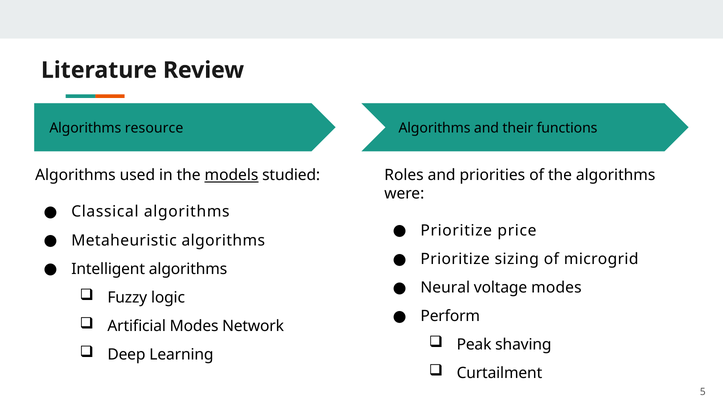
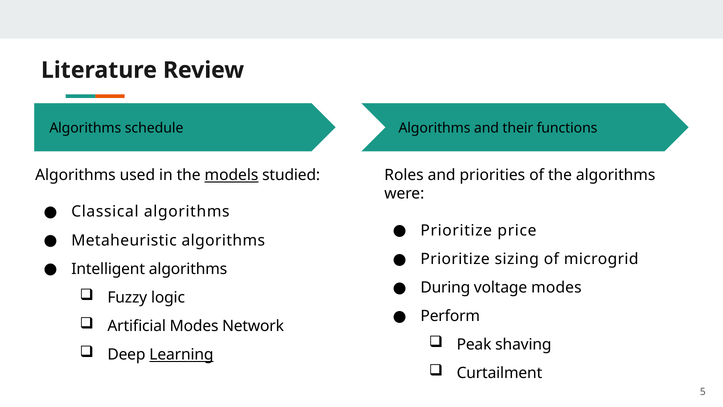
resource: resource -> schedule
Neural: Neural -> During
Learning underline: none -> present
